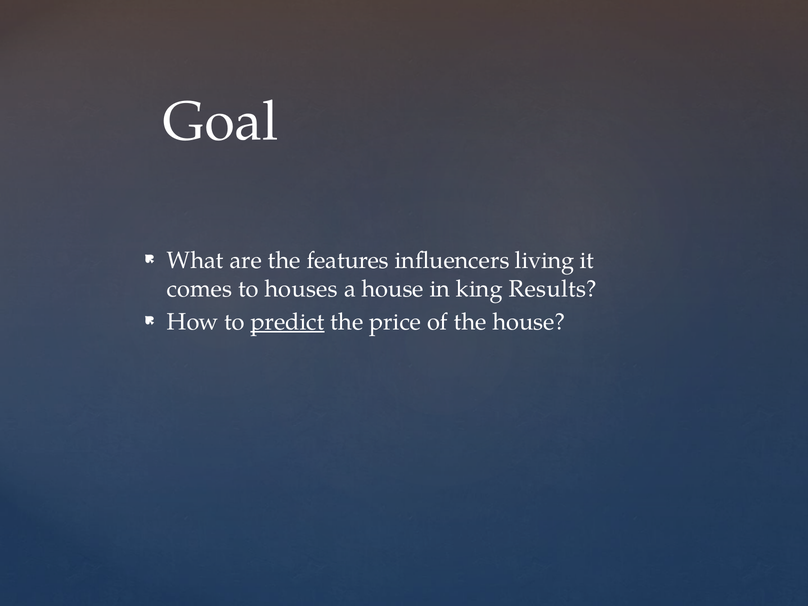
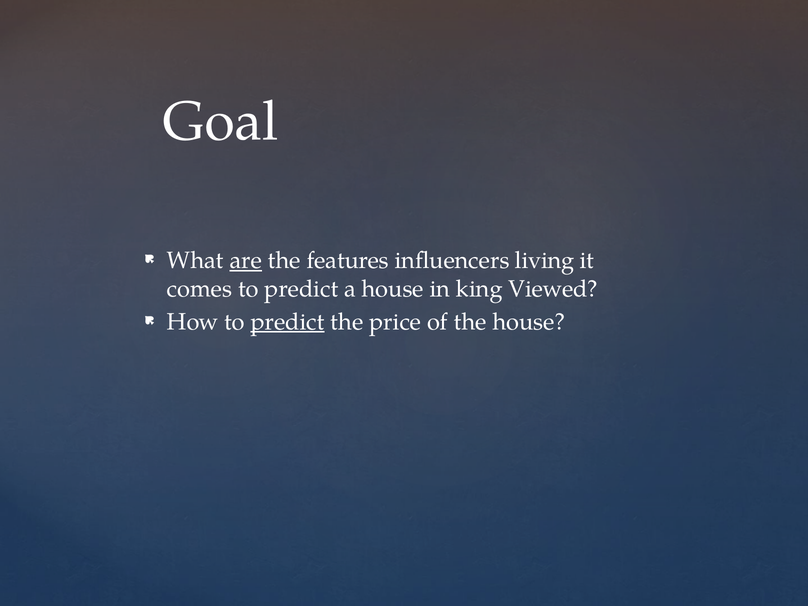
are underline: none -> present
comes to houses: houses -> predict
Results: Results -> Viewed
